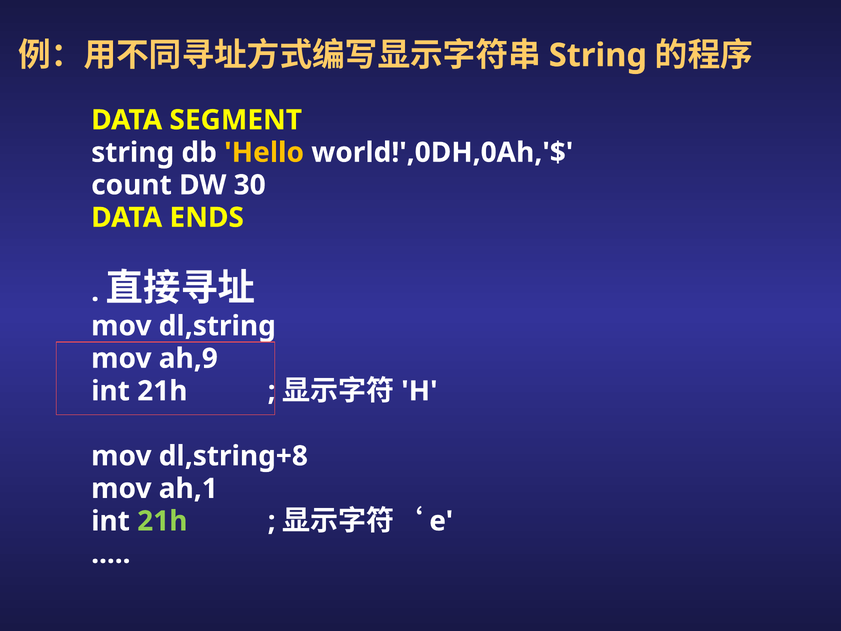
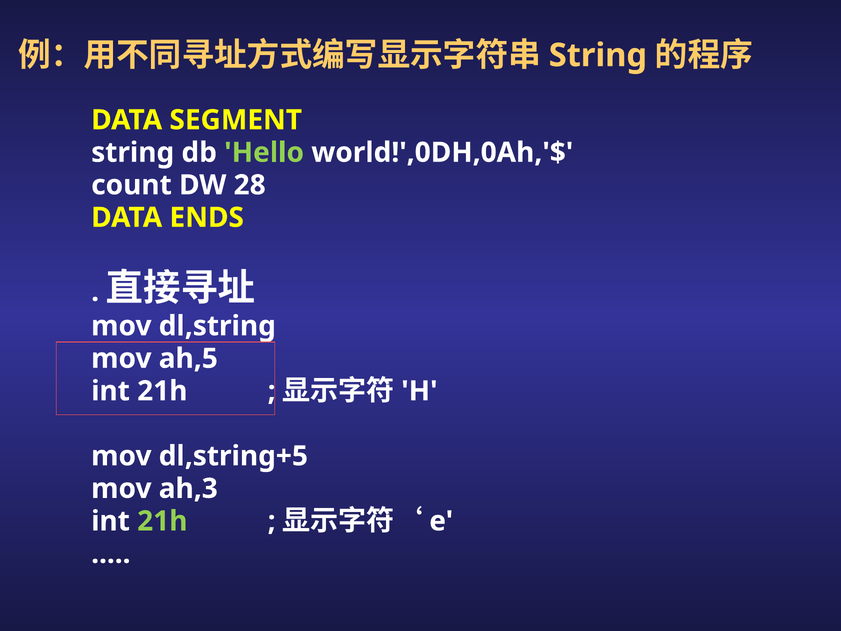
Hello colour: yellow -> light green
30: 30 -> 28
ah,9: ah,9 -> ah,5
dl,string+8: dl,string+8 -> dl,string+5
ah,1: ah,1 -> ah,3
